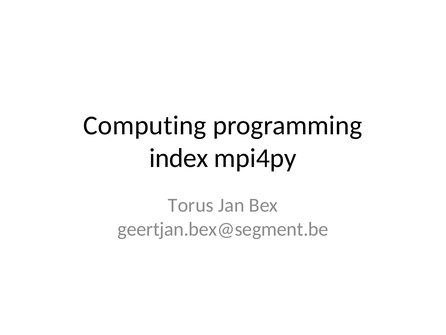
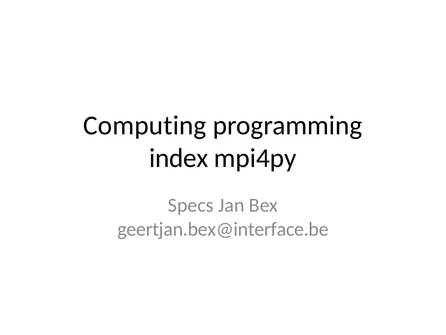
Torus: Torus -> Specs
geertjan.bex@segment.be: geertjan.bex@segment.be -> geertjan.bex@interface.be
